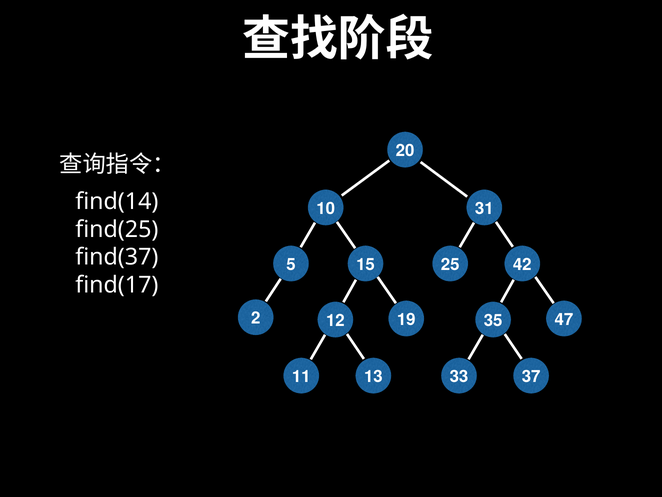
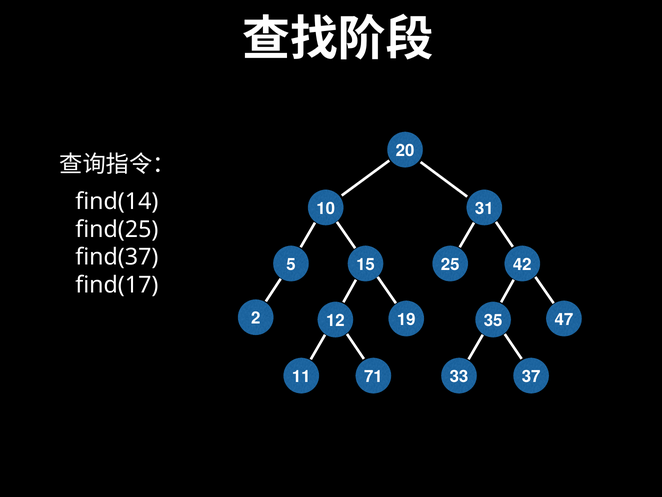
13: 13 -> 71
